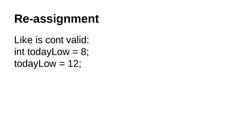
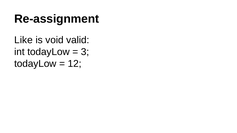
cont: cont -> void
8: 8 -> 3
